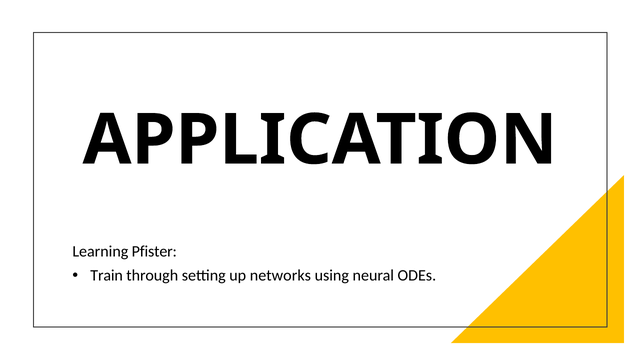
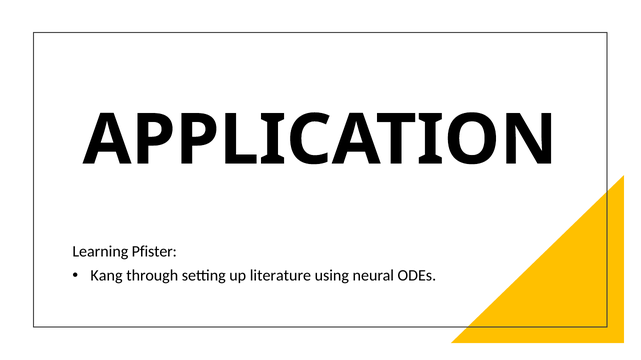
Train: Train -> Kang
networks: networks -> literature
